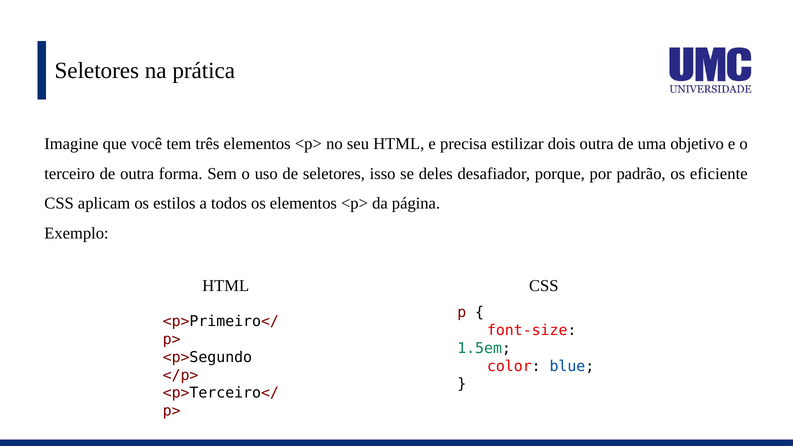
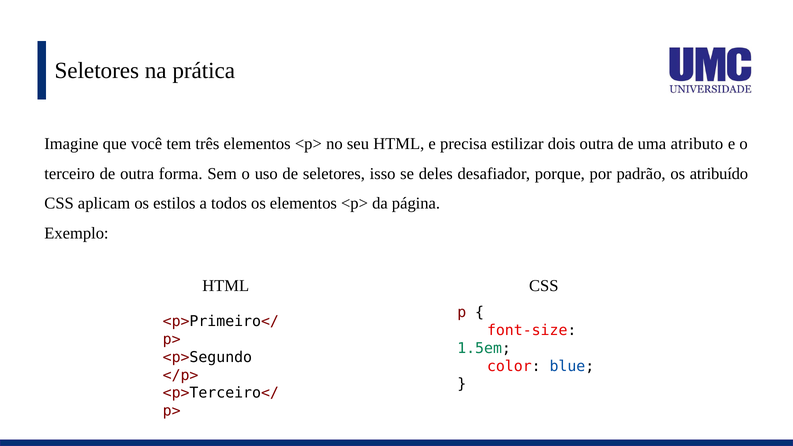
objetivo: objetivo -> atributo
eficiente: eficiente -> atribuído
